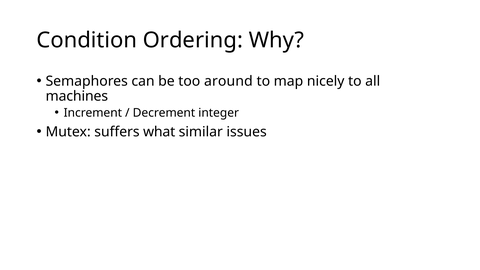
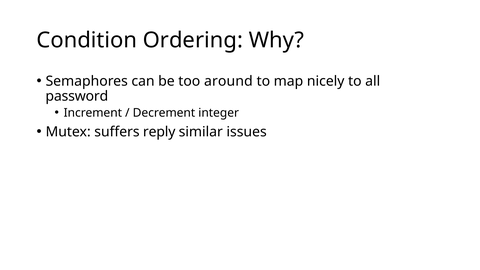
machines: machines -> password
what: what -> reply
